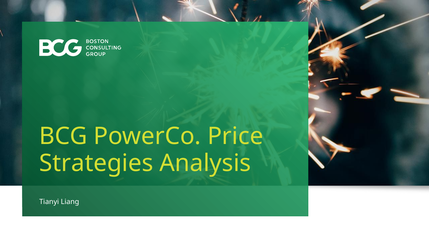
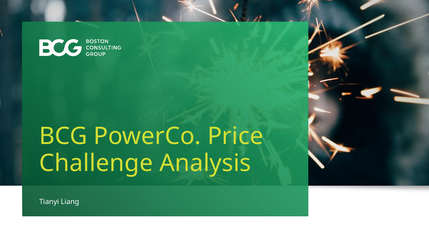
Strategies: Strategies -> Challenge
